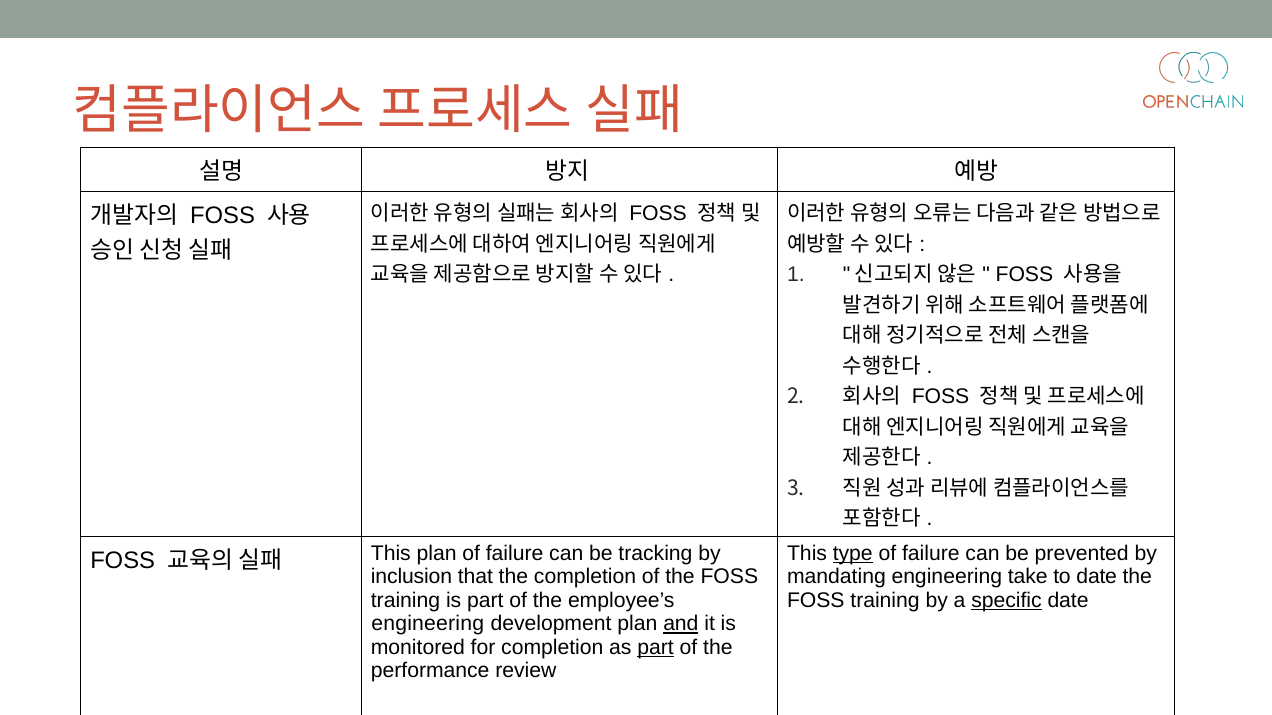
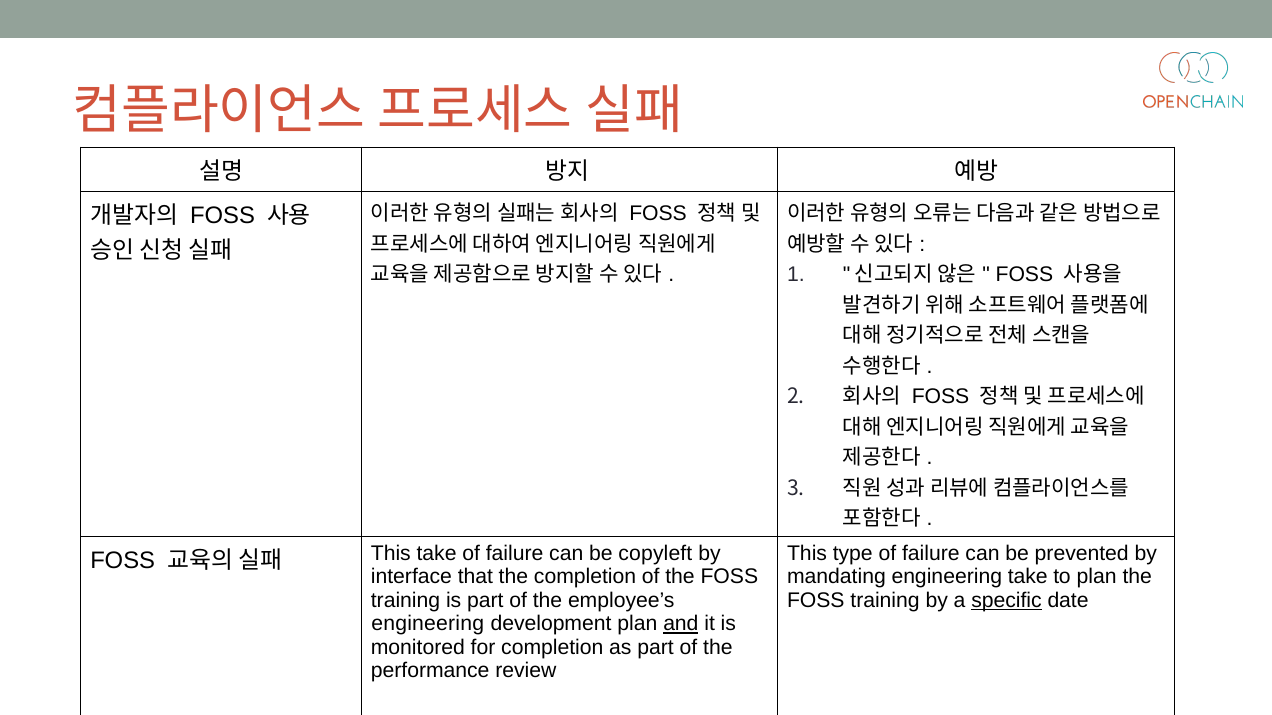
type underline: present -> none
This plan: plan -> take
tracking: tracking -> copyleft
inclusion: inclusion -> interface
to date: date -> plan
part at (656, 648) underline: present -> none
